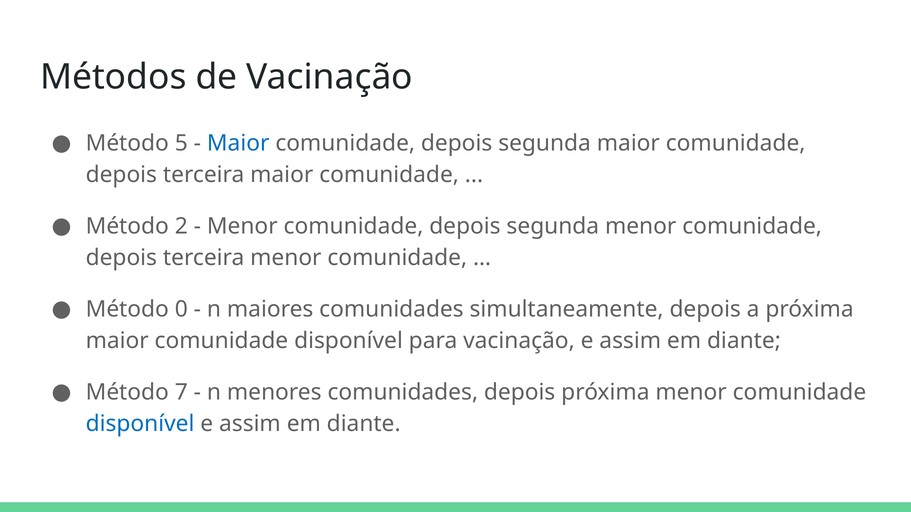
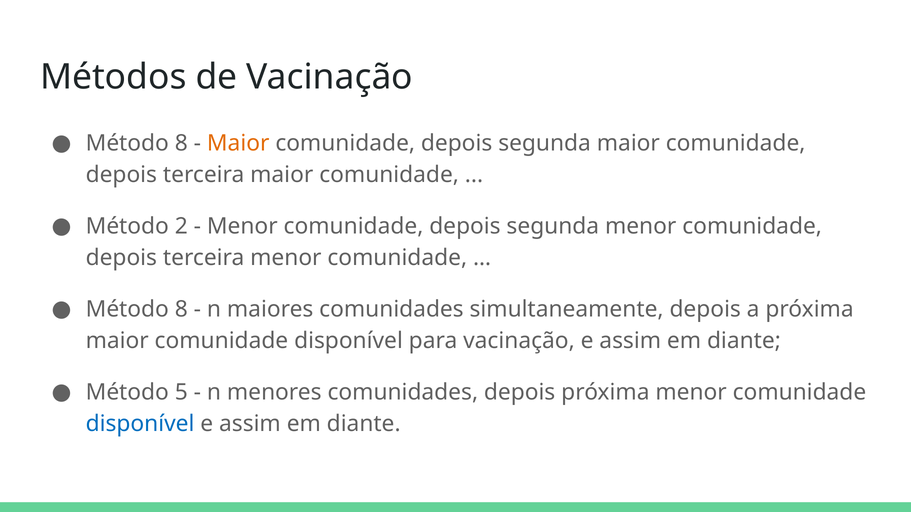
5 at (181, 143): 5 -> 8
Maior at (238, 143) colour: blue -> orange
0 at (181, 309): 0 -> 8
7: 7 -> 5
